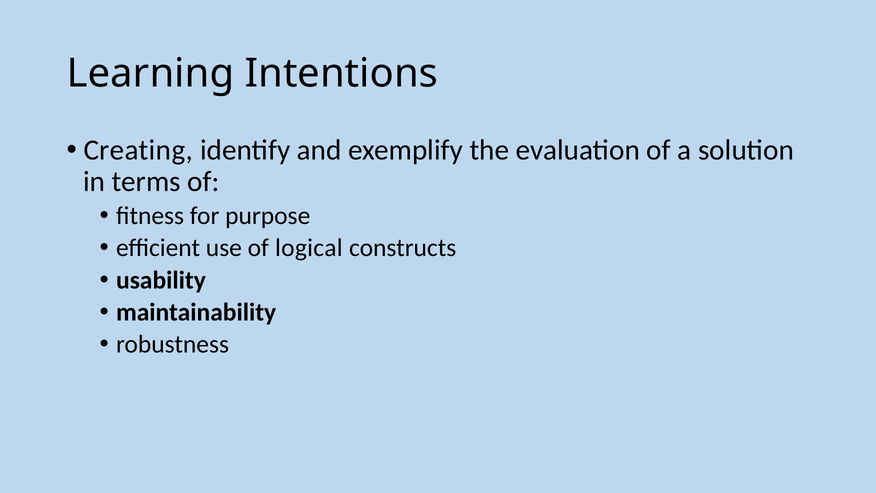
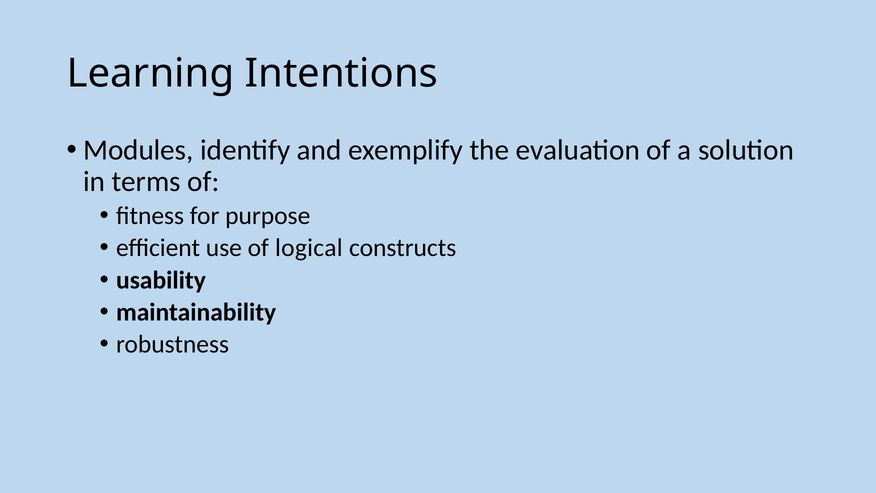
Creating: Creating -> Modules
